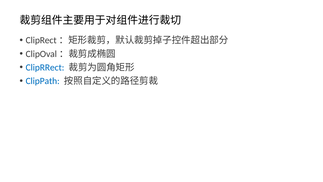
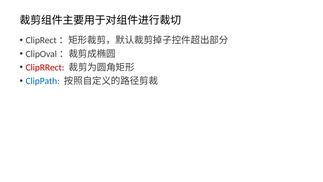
ClipRRect colour: blue -> red
